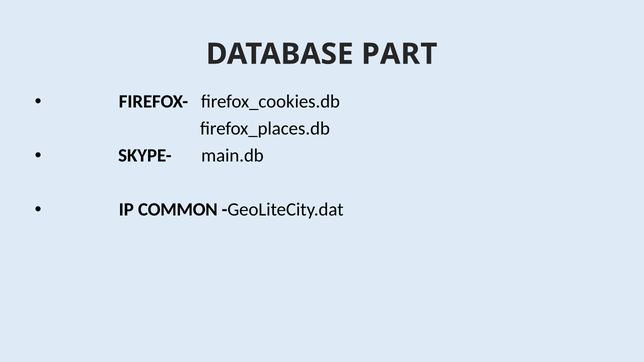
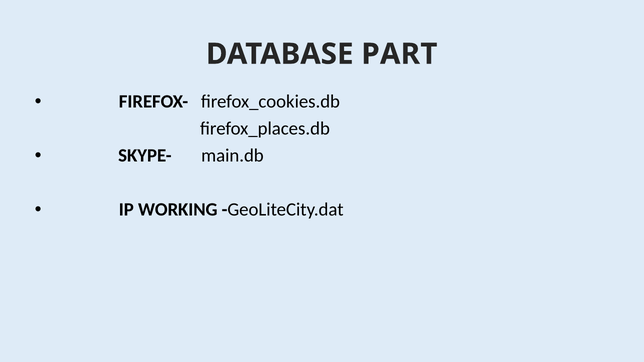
COMMON: COMMON -> WORKING
